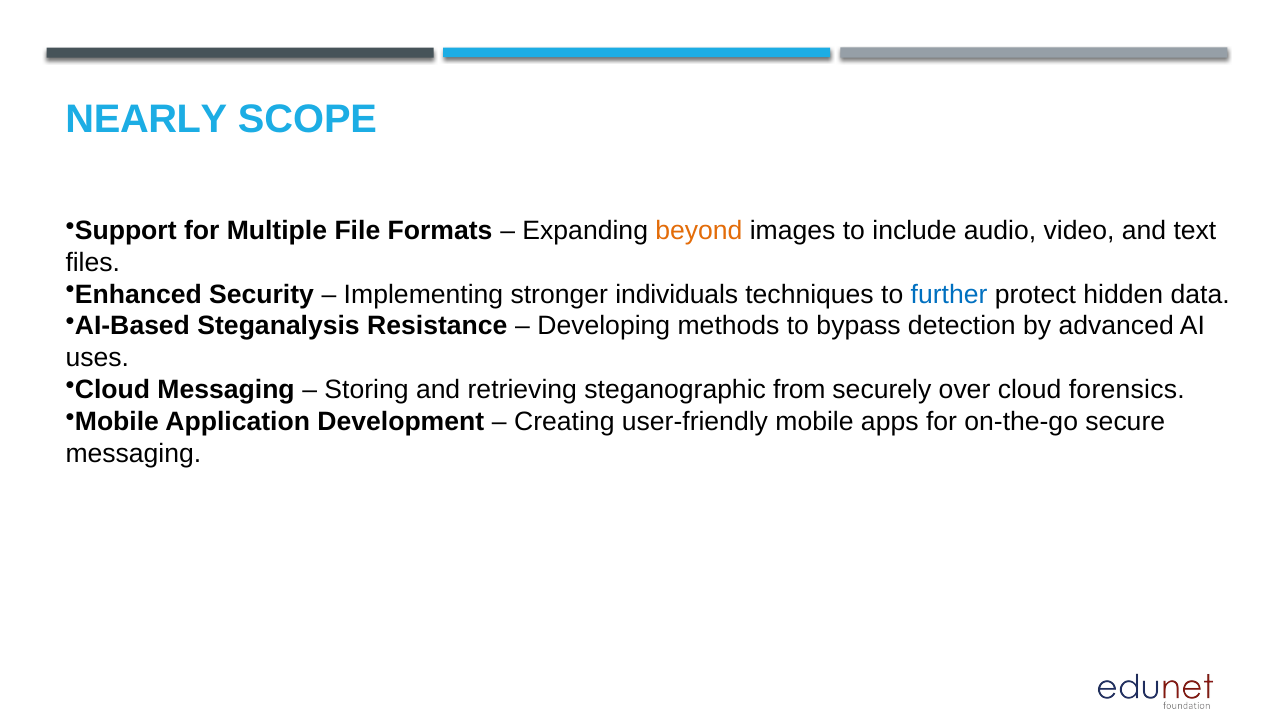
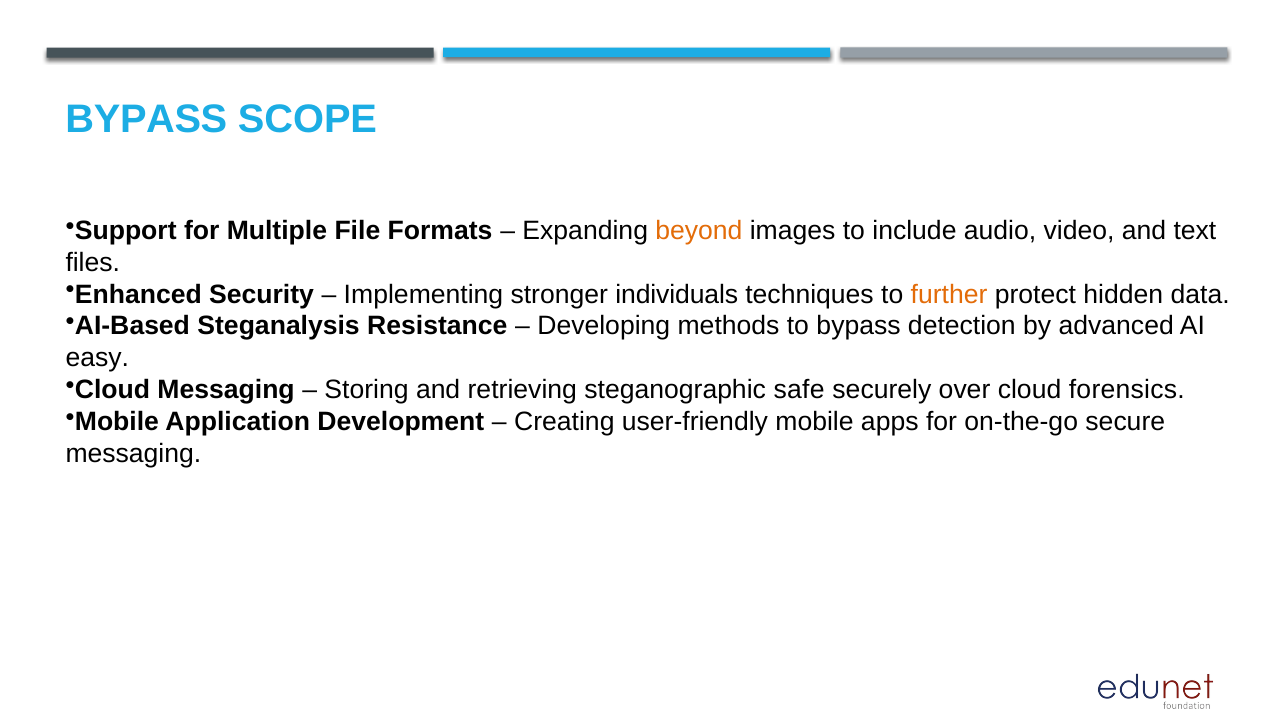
NEARLY at (146, 120): NEARLY -> BYPASS
further colour: blue -> orange
uses: uses -> easy
from: from -> safe
